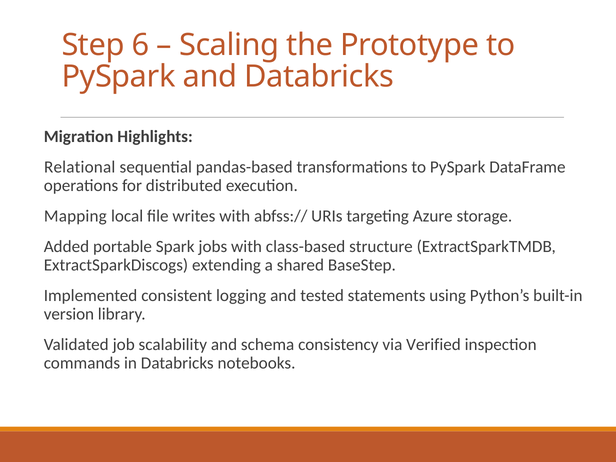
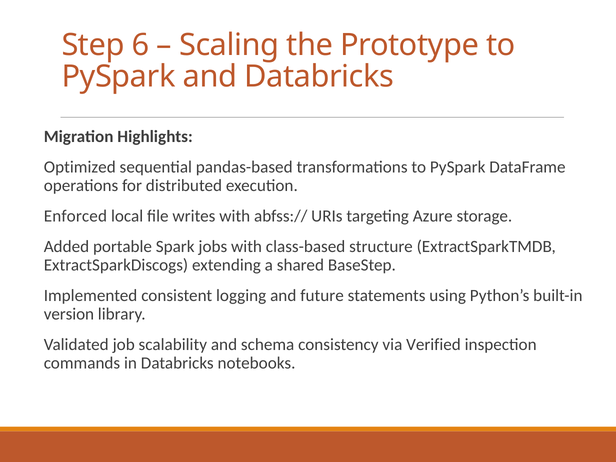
Relational: Relational -> Optimized
Mapping: Mapping -> Enforced
tested: tested -> future
